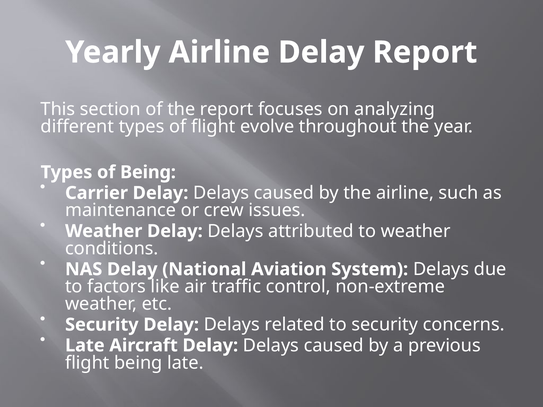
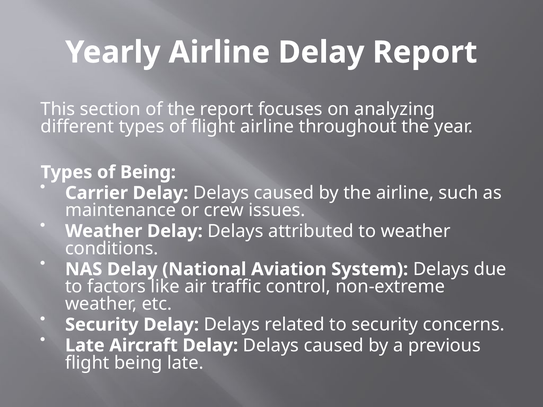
flight evolve: evolve -> airline
